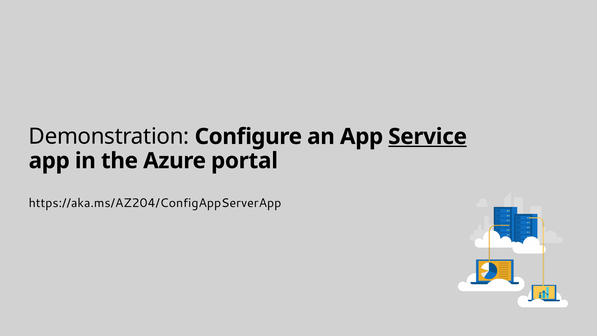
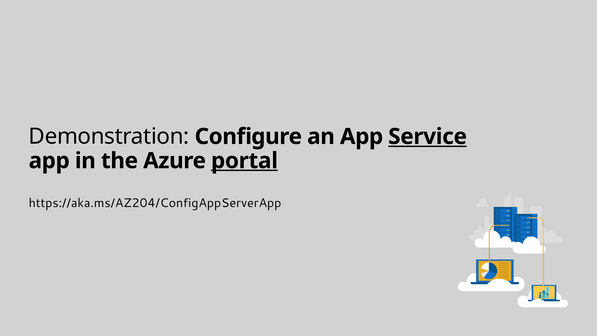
portal underline: none -> present
